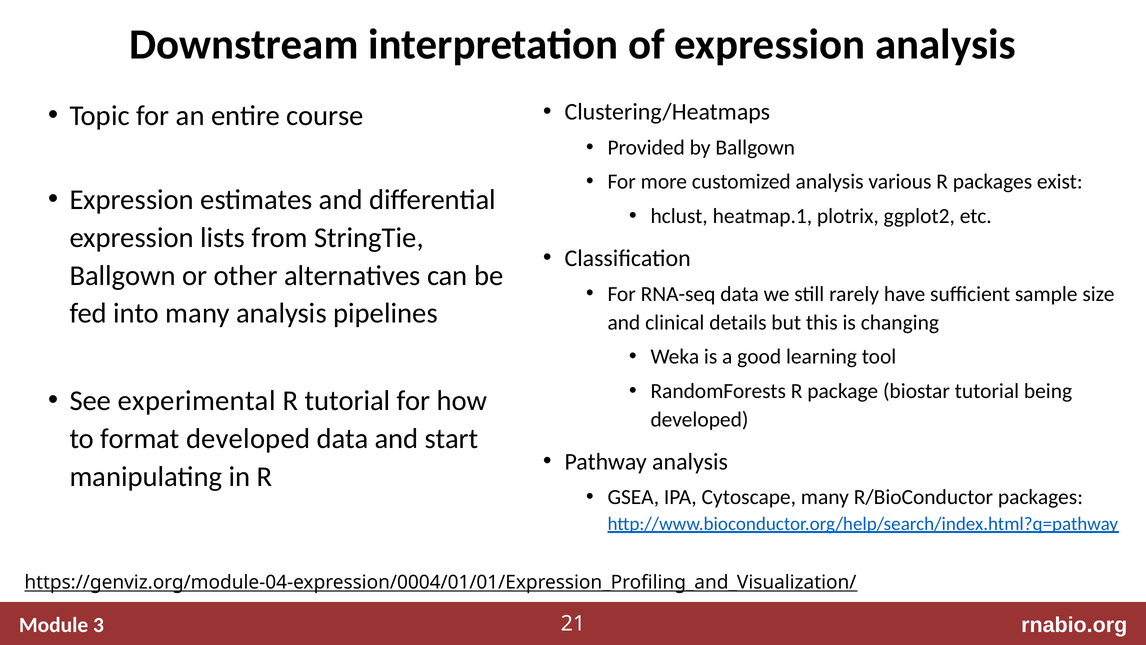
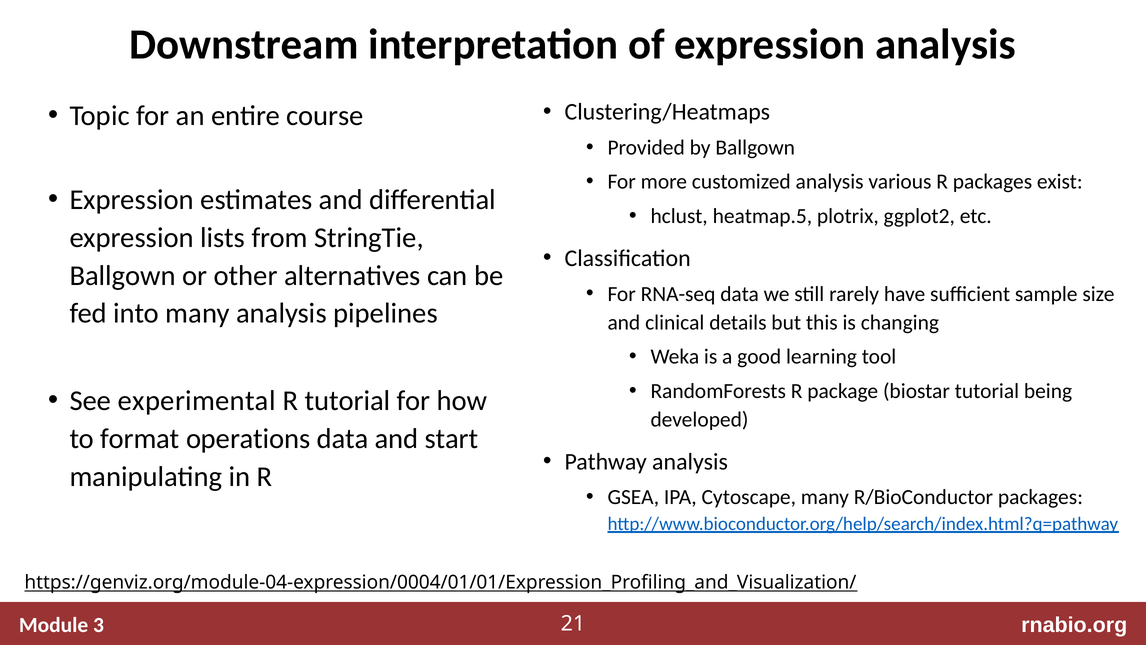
heatmap.1: heatmap.1 -> heatmap.5
format developed: developed -> operations
